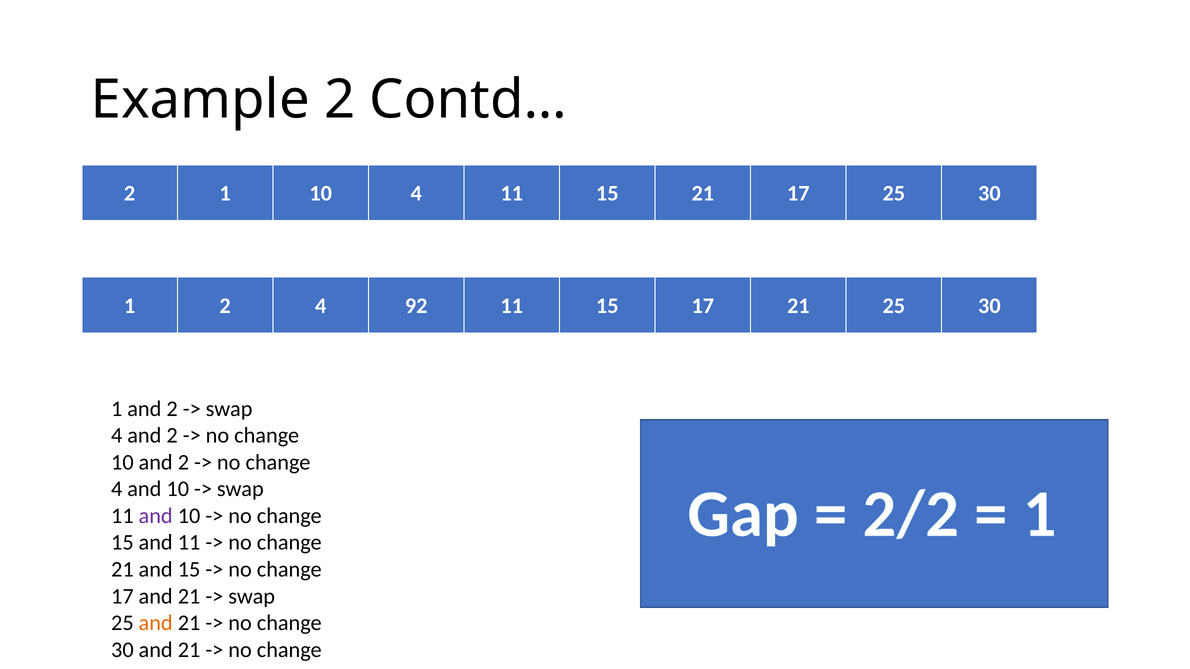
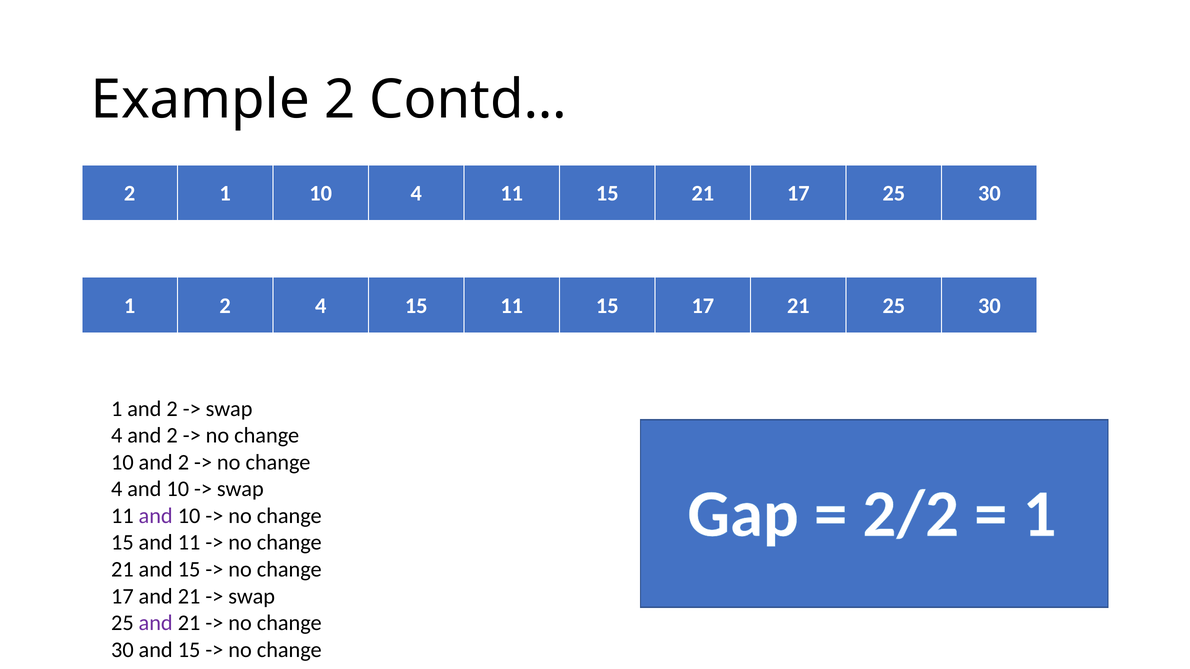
4 92: 92 -> 15
and at (156, 623) colour: orange -> purple
30 and 21: 21 -> 15
